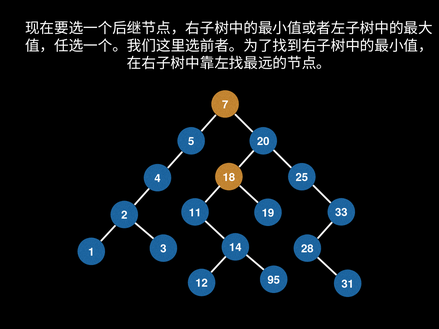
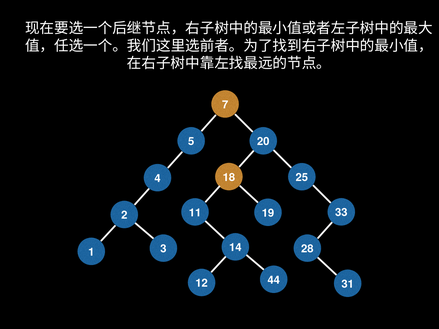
95: 95 -> 44
